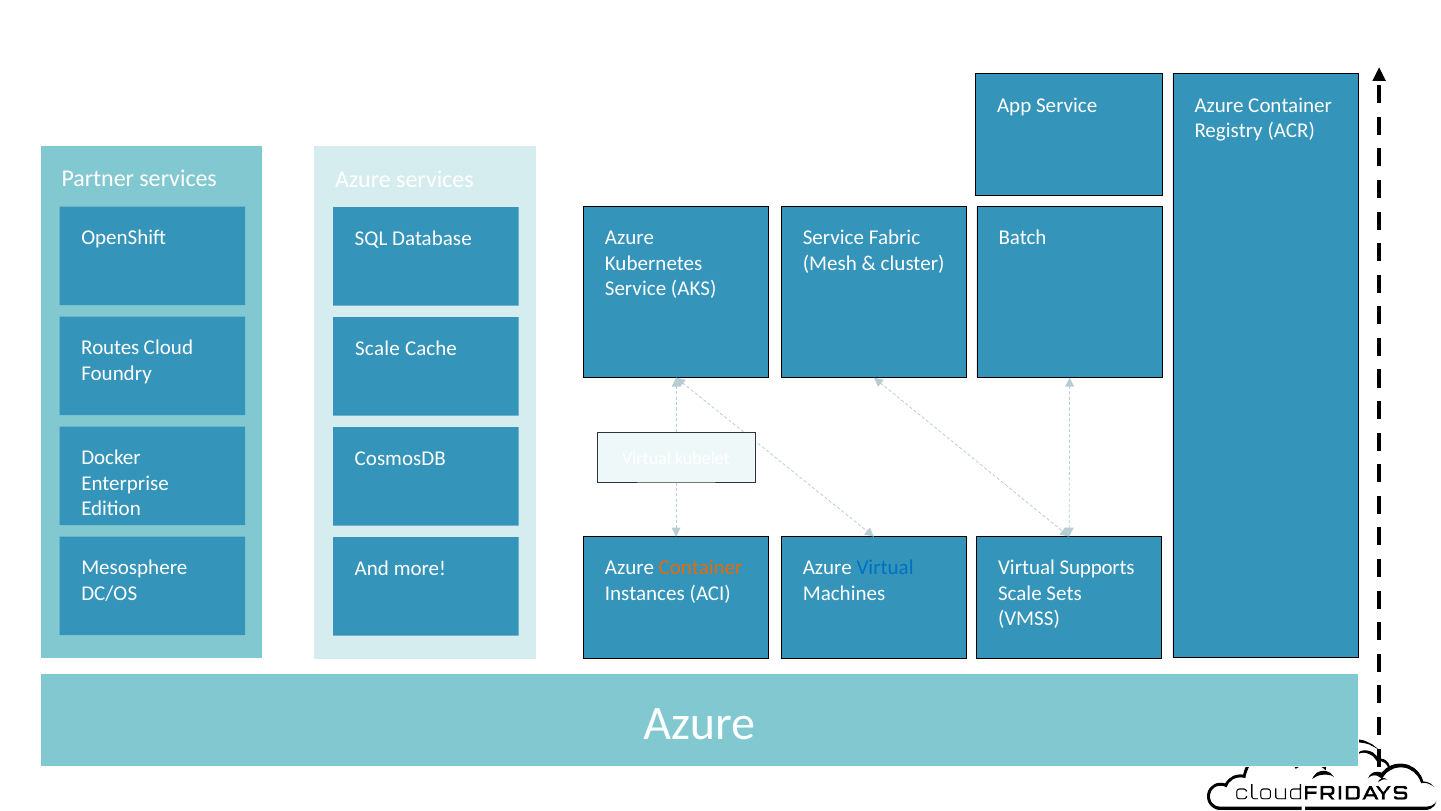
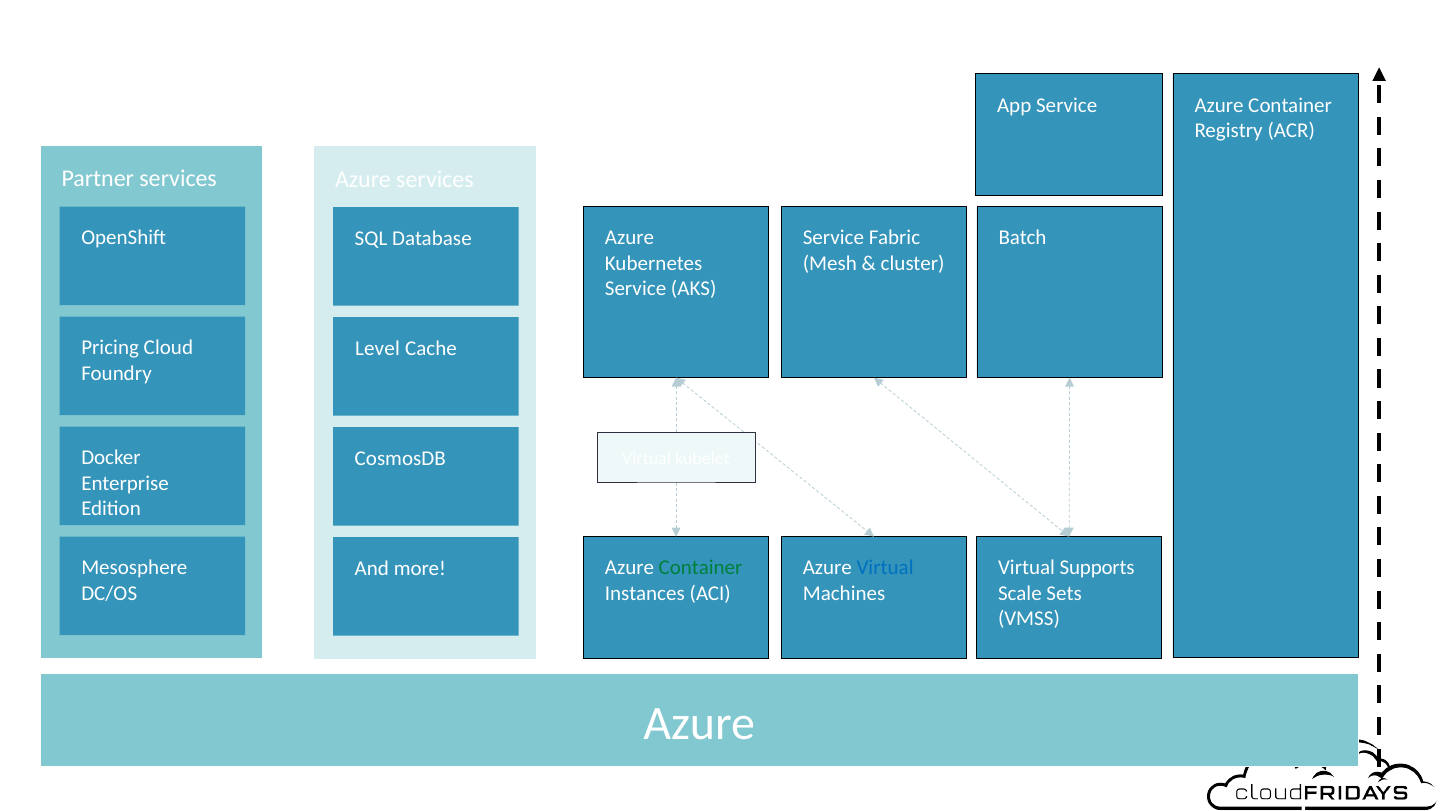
Routes: Routes -> Pricing
Scale at (377, 348): Scale -> Level
Container at (701, 568) colour: orange -> green
